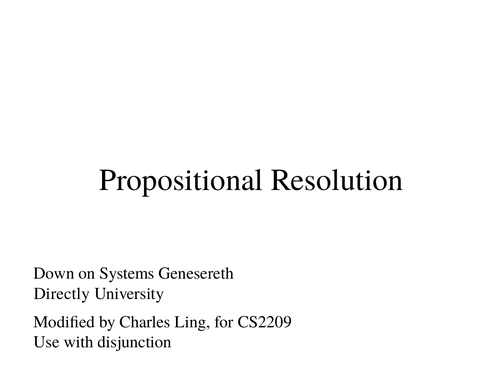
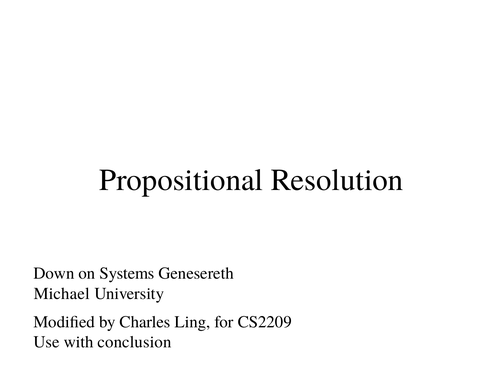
Directly: Directly -> Michael
disjunction: disjunction -> conclusion
